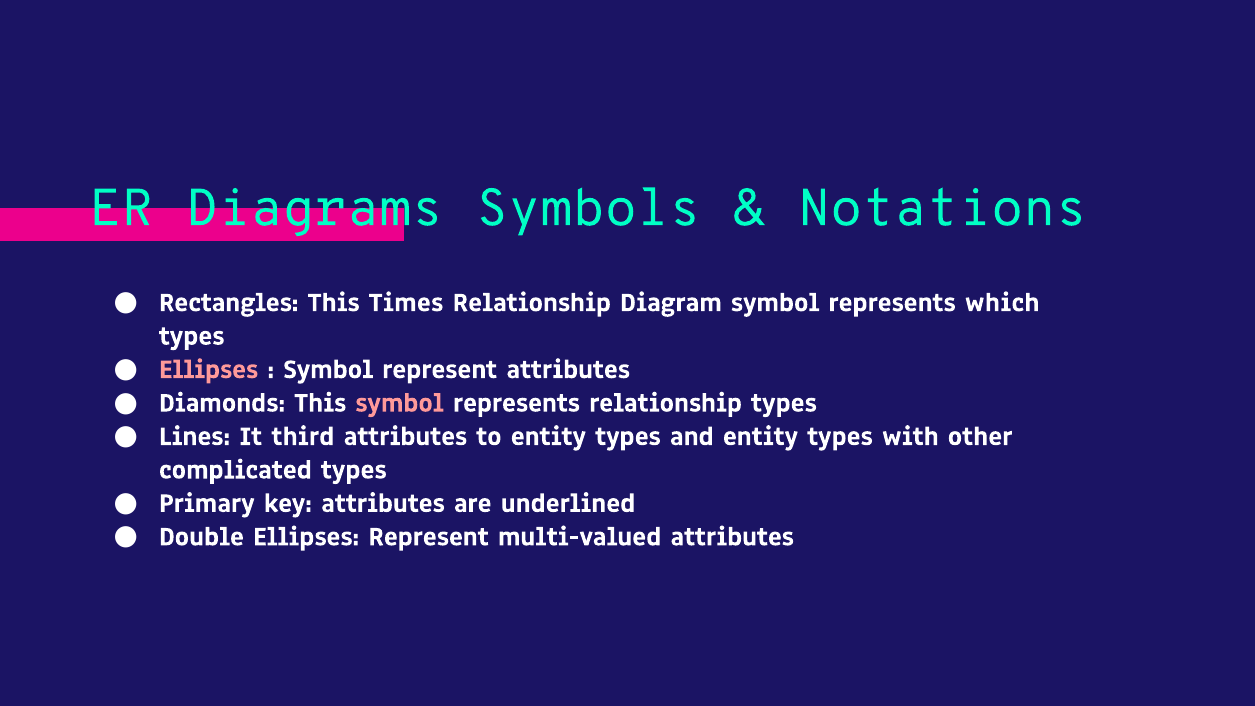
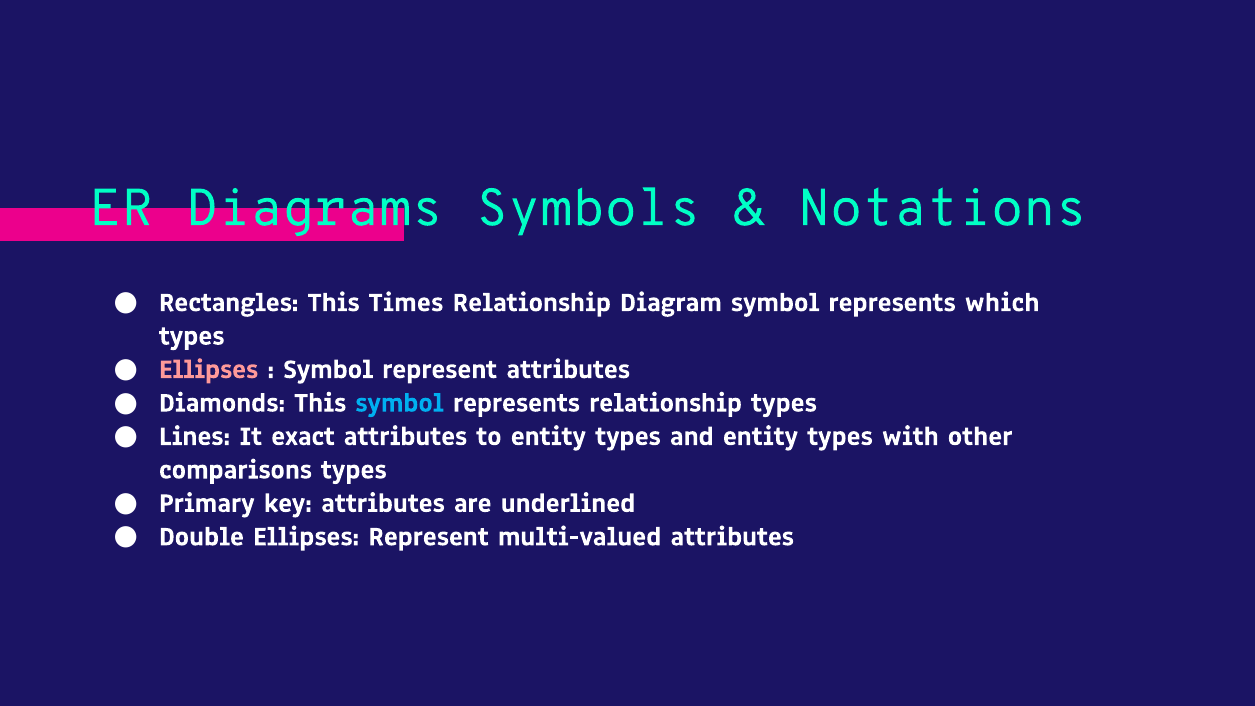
symbol at (400, 402) colour: pink -> light blue
third: third -> exact
complicated: complicated -> comparisons
